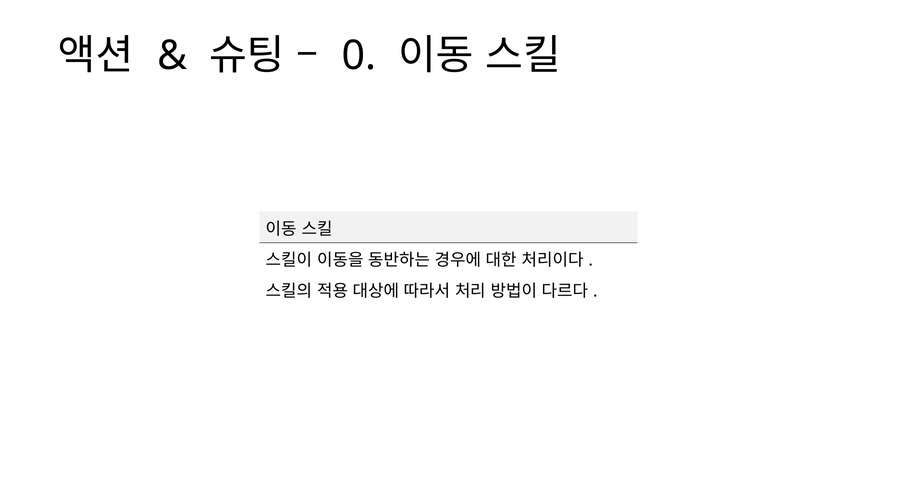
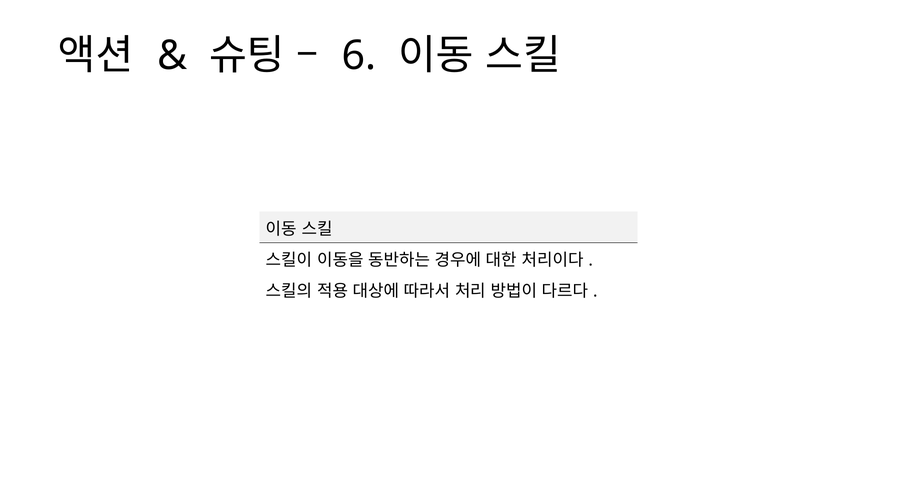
0: 0 -> 6
